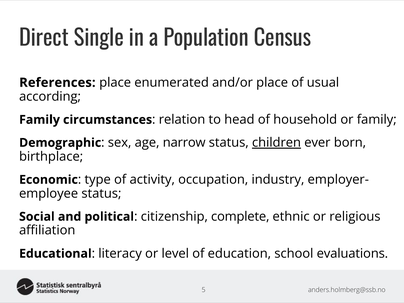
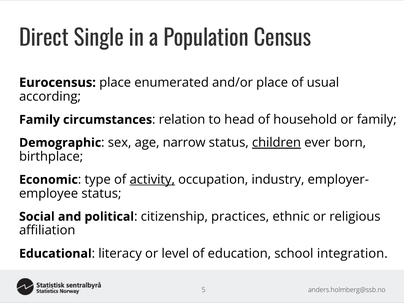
References: References -> Eurocensus
activity underline: none -> present
complete: complete -> practices
evaluations: evaluations -> integration
